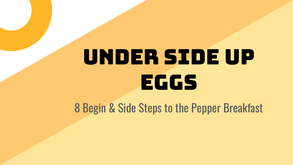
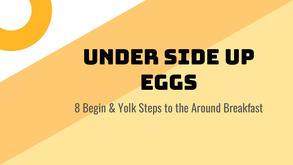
Side at (127, 109): Side -> Yolk
Pepper: Pepper -> Around
